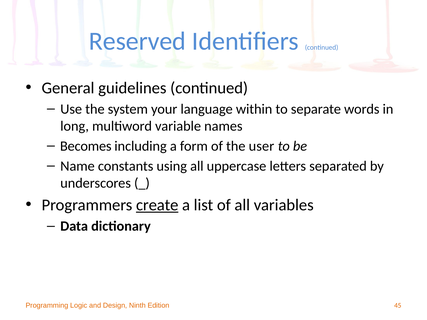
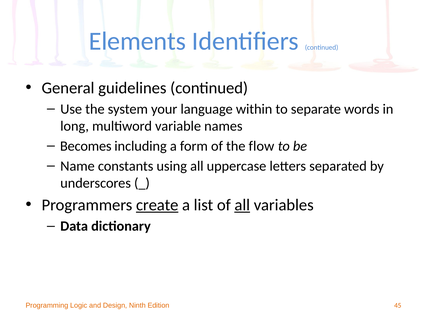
Reserved: Reserved -> Elements
user: user -> flow
all at (242, 205) underline: none -> present
